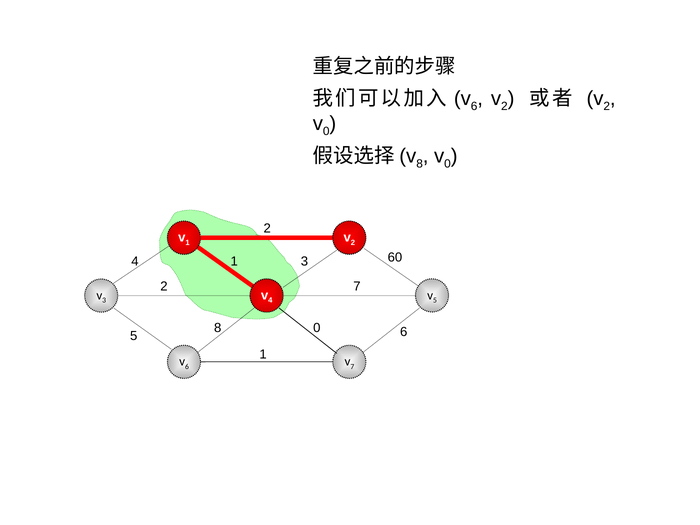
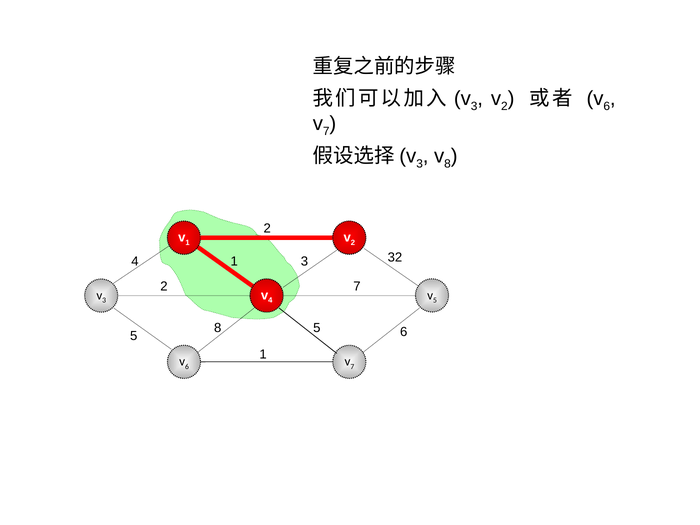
6 at (474, 106): 6 -> 3
2 at (607, 106): 2 -> 6
0 at (326, 131): 0 -> 7
8 at (420, 164): 8 -> 3
0 at (448, 164): 0 -> 8
60: 60 -> 32
8 0: 0 -> 5
